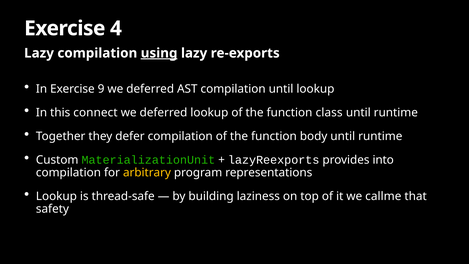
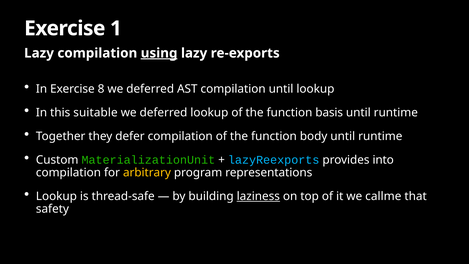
4: 4 -> 1
9: 9 -> 8
connect: connect -> suitable
class: class -> basis
lazyReexports colour: white -> light blue
laziness underline: none -> present
